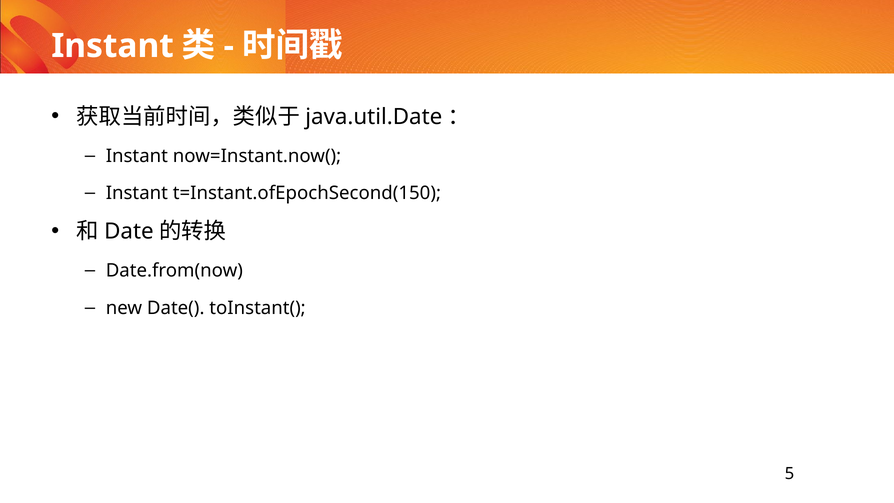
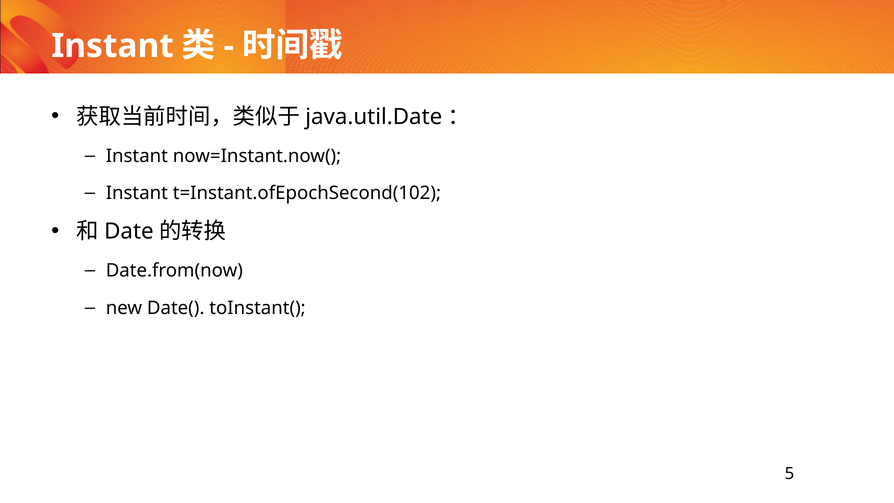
t=Instant.ofEpochSecond(150: t=Instant.ofEpochSecond(150 -> t=Instant.ofEpochSecond(102
